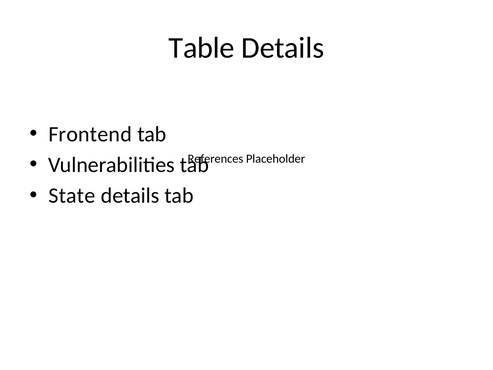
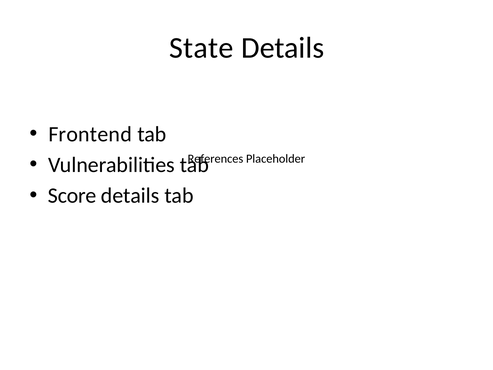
Table: Table -> State
State: State -> Score
